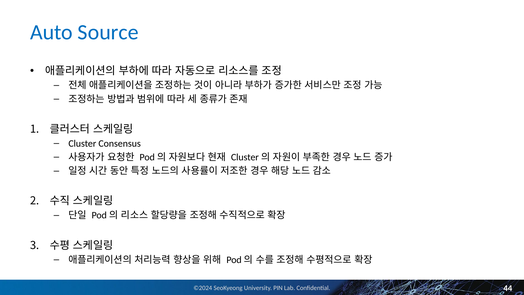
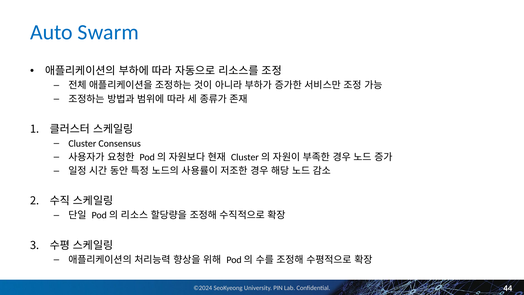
Source: Source -> Swarm
